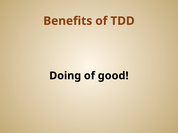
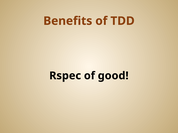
Doing: Doing -> Rspec
